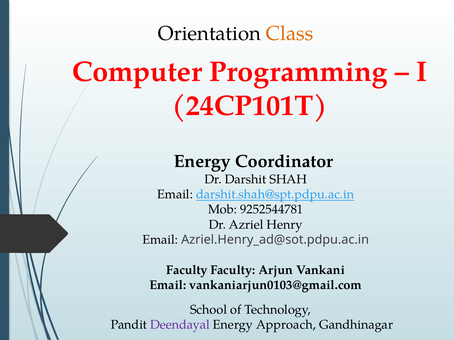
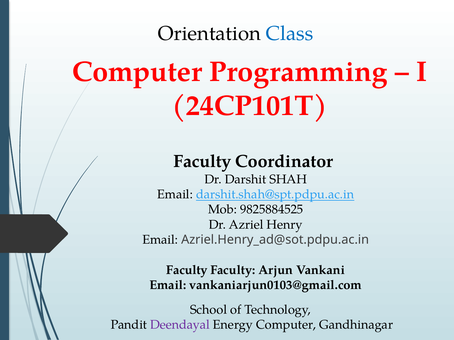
Class colour: orange -> blue
Energy at (202, 162): Energy -> Faculty
9252544781: 9252544781 -> 9825884525
Energy Approach: Approach -> Computer
